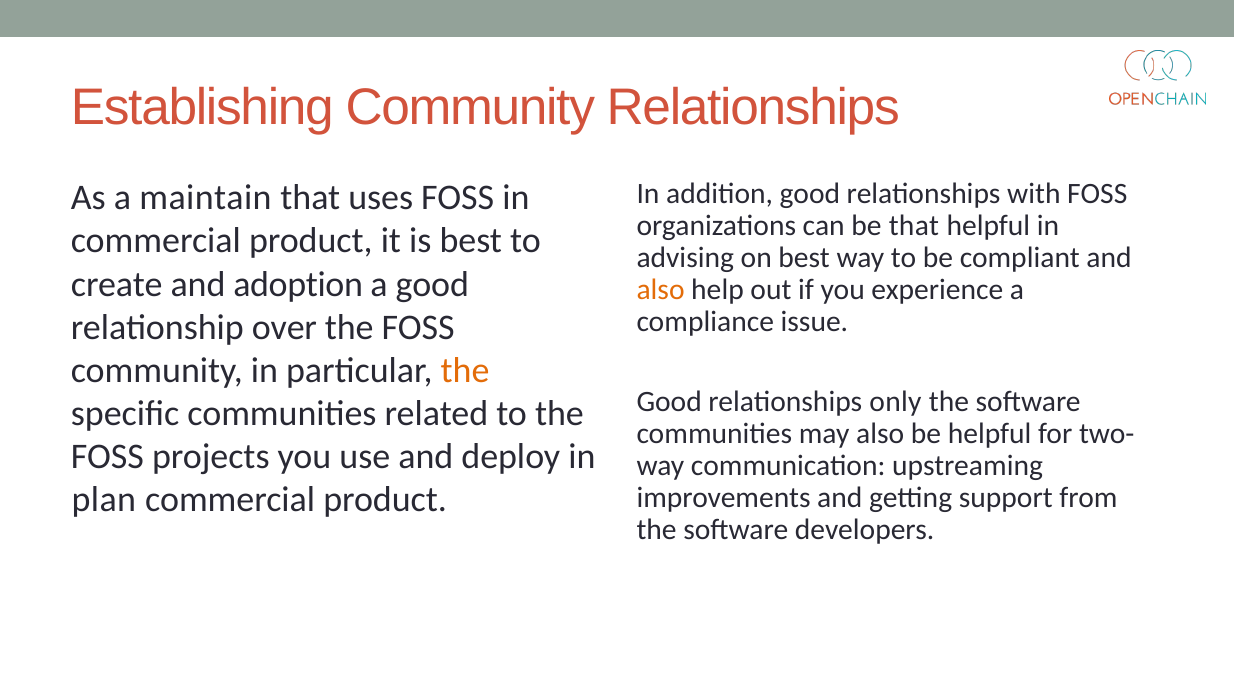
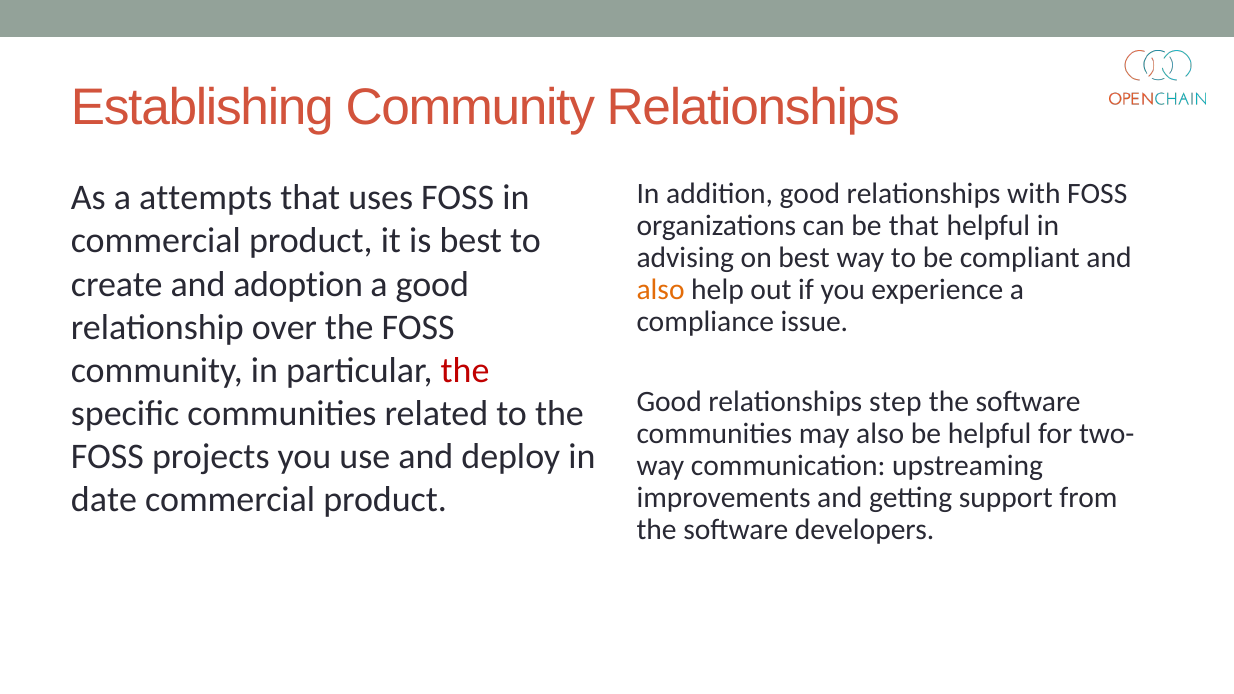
maintain: maintain -> attempts
the at (465, 370) colour: orange -> red
only: only -> step
plan: plan -> date
